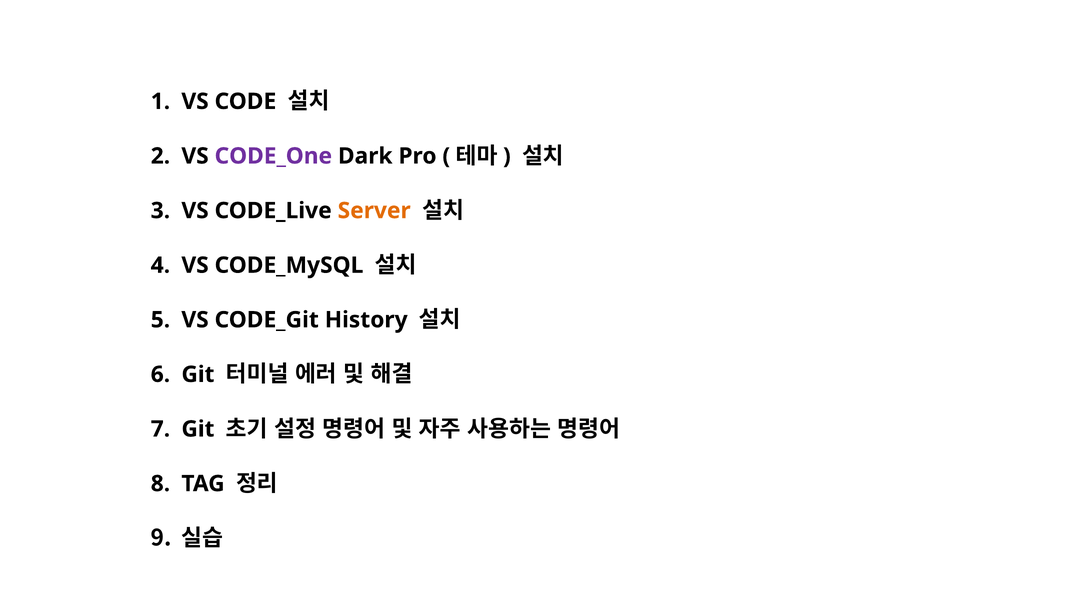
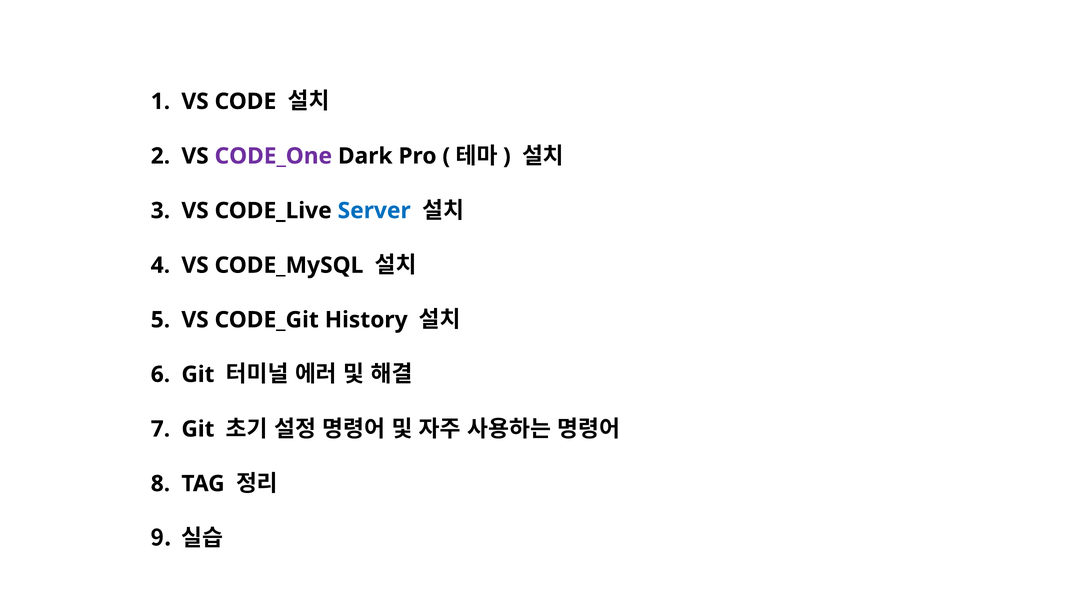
Server colour: orange -> blue
